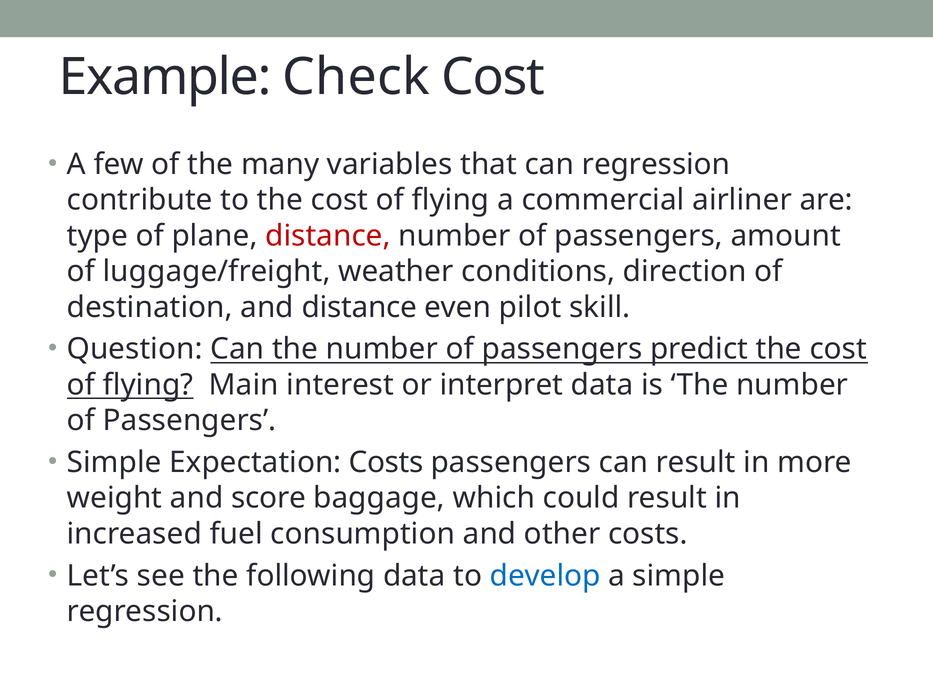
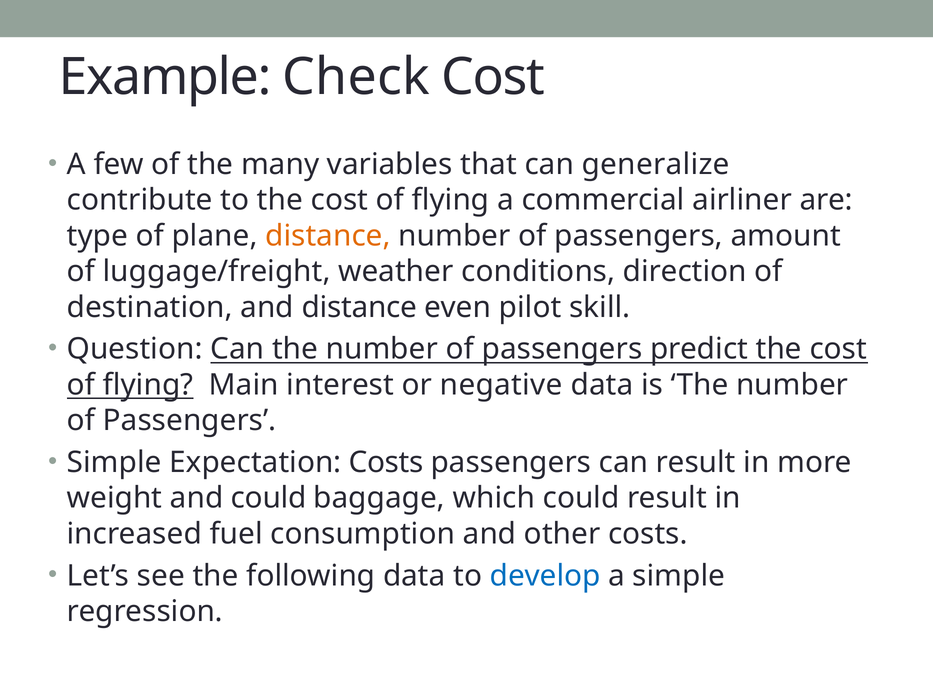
can regression: regression -> generalize
distance at (328, 236) colour: red -> orange
interpret: interpret -> negative
and score: score -> could
